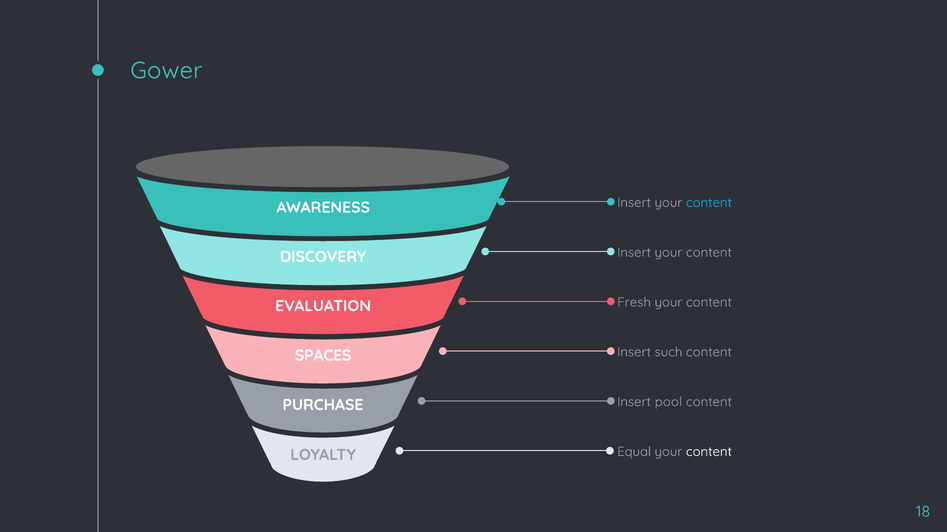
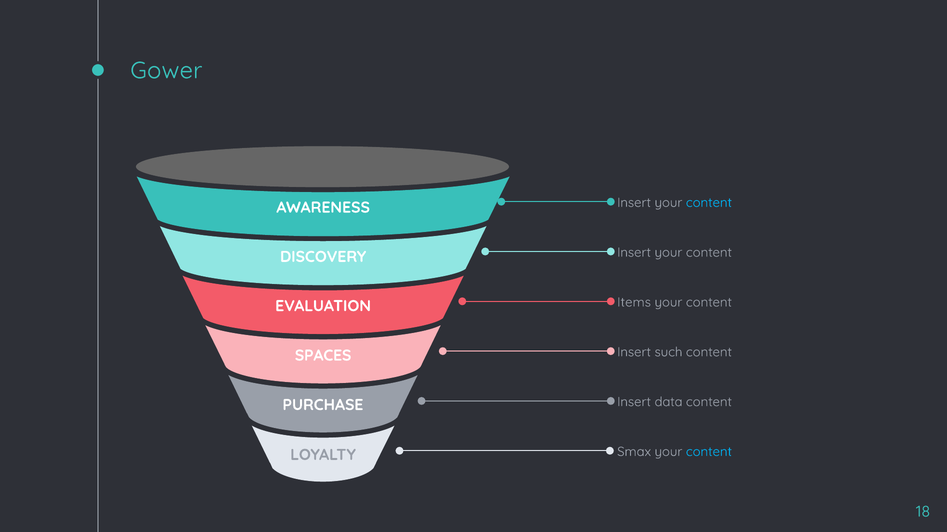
Fresh: Fresh -> Items
pool: pool -> data
Equal: Equal -> Smax
content at (709, 452) colour: white -> light blue
